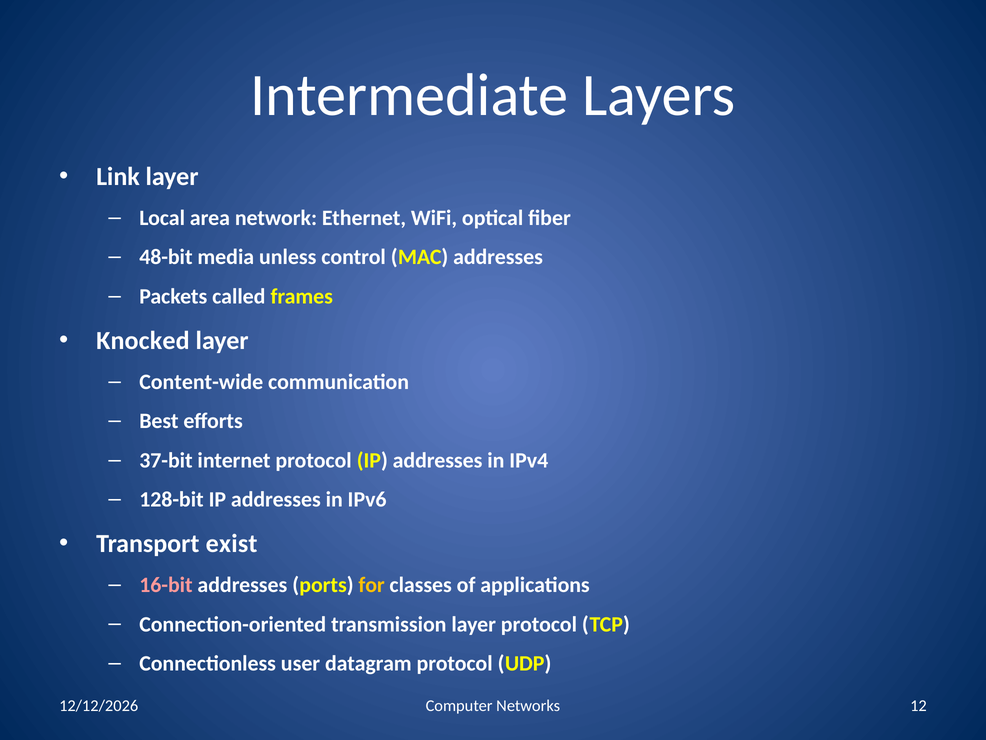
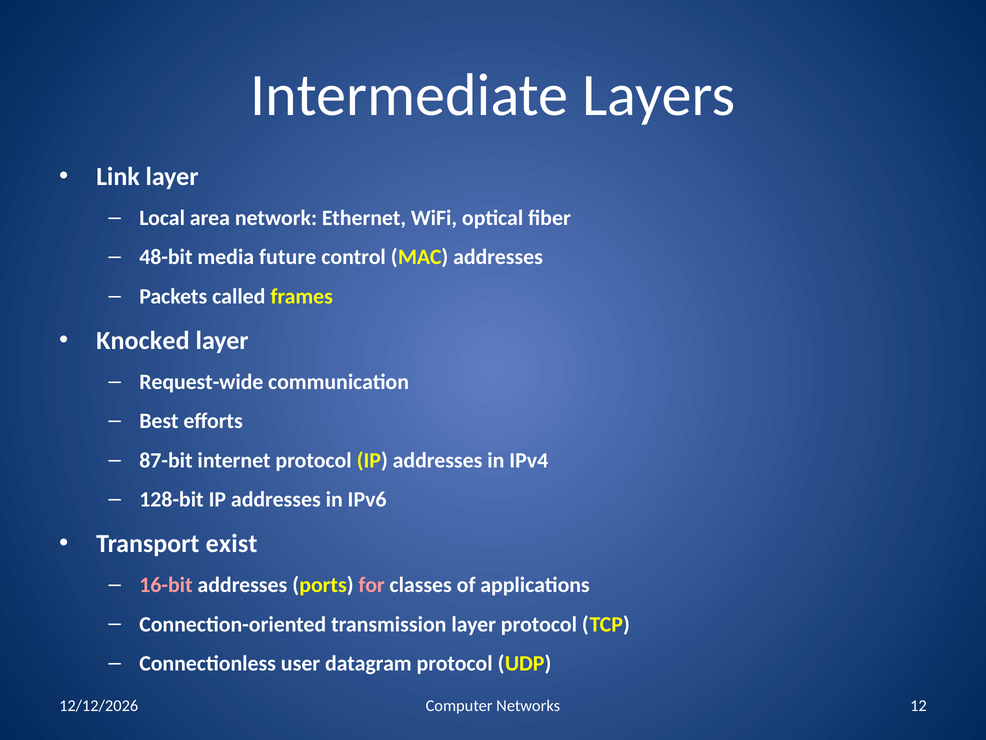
unless: unless -> future
Content-wide: Content-wide -> Request-wide
37-bit: 37-bit -> 87-bit
for colour: yellow -> pink
